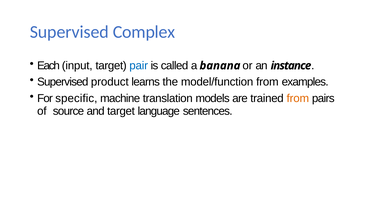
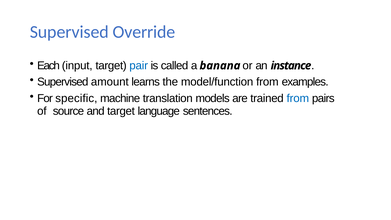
Complex: Complex -> Override
product: product -> amount
from at (298, 98) colour: orange -> blue
